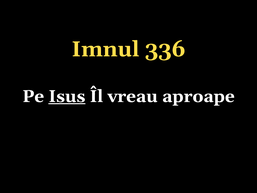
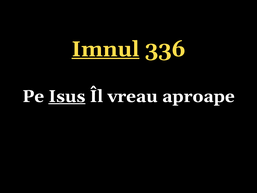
Imnul underline: none -> present
